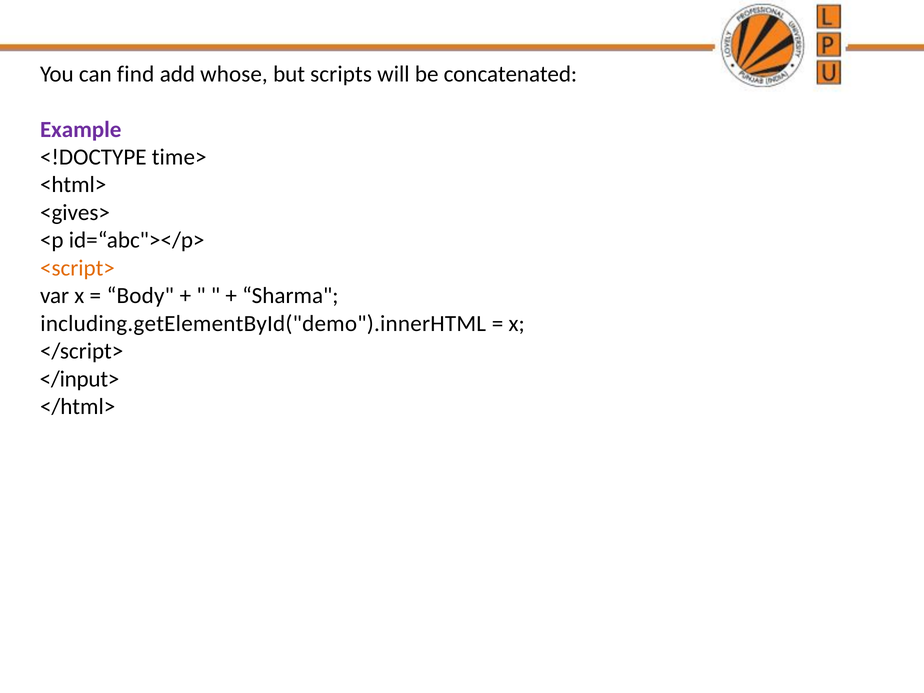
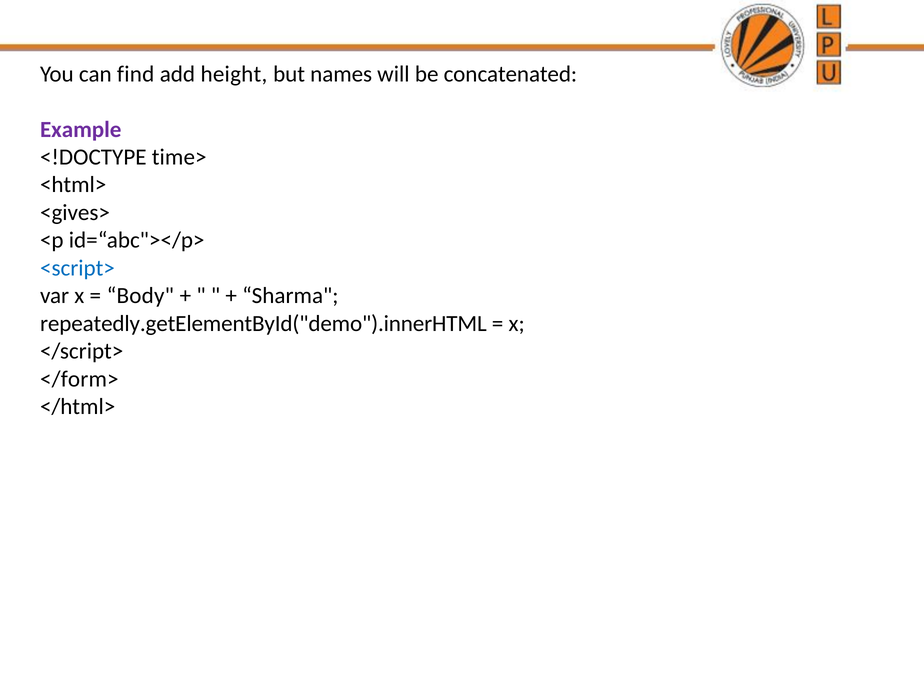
whose: whose -> height
scripts: scripts -> names
<script> colour: orange -> blue
including.getElementById("demo").innerHTML: including.getElementById("demo").innerHTML -> repeatedly.getElementById("demo").innerHTML
</input>: </input> -> </form>
